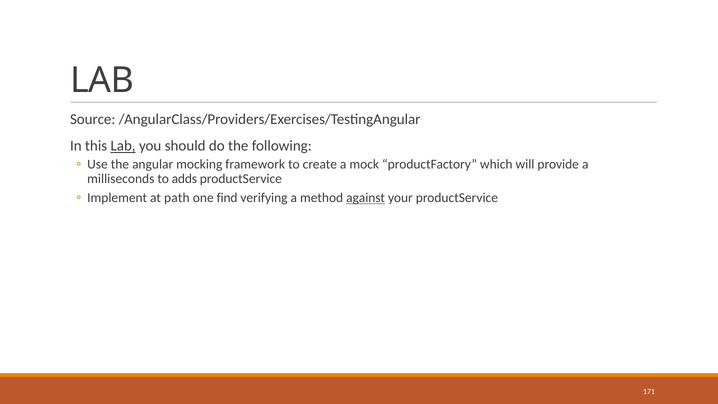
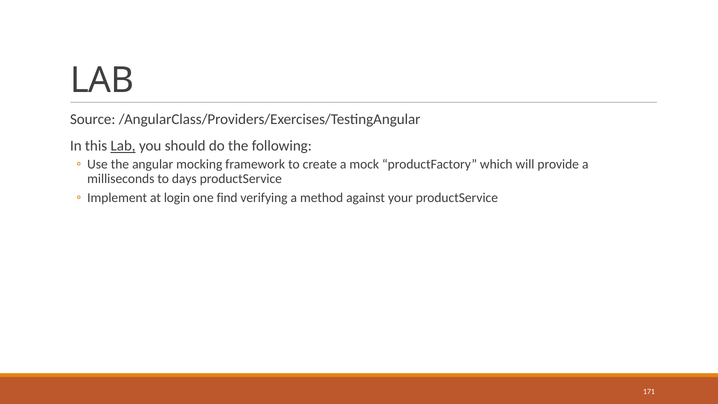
adds: adds -> days
path: path -> login
against underline: present -> none
